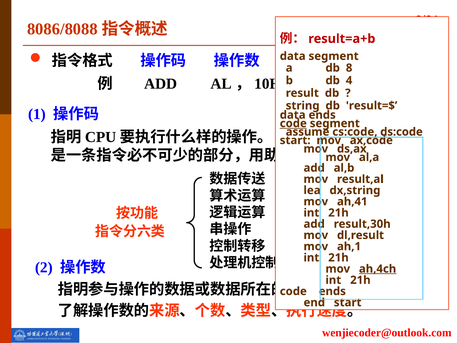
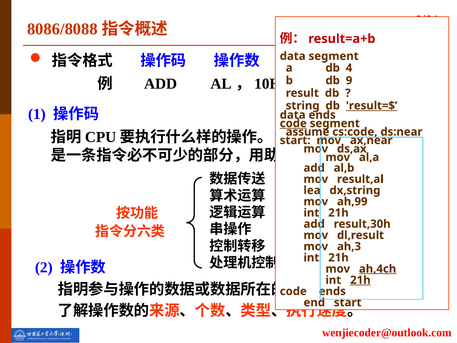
8: 8 -> 4
4: 4 -> 9
result=$ underline: none -> present
ds:code: ds:code -> ds:near
ax,code: ax,code -> ax,near
ah,41: ah,41 -> ah,99
ah,1: ah,1 -> ah,3
21h at (360, 280) underline: none -> present
